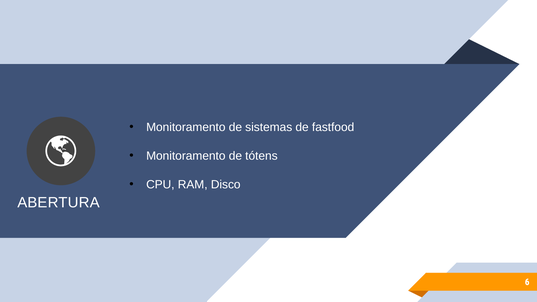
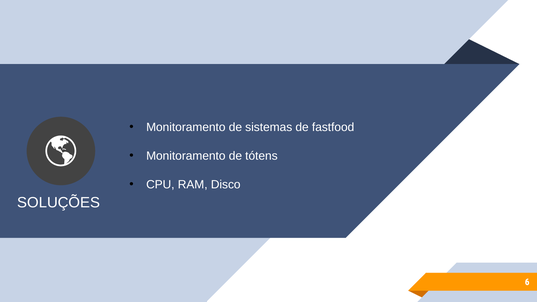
ABERTURA: ABERTURA -> SOLUÇÕES
